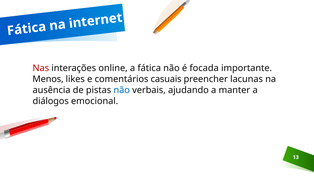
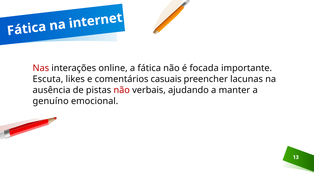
Menos: Menos -> Escuta
não at (122, 90) colour: blue -> red
diálogos: diálogos -> genuíno
